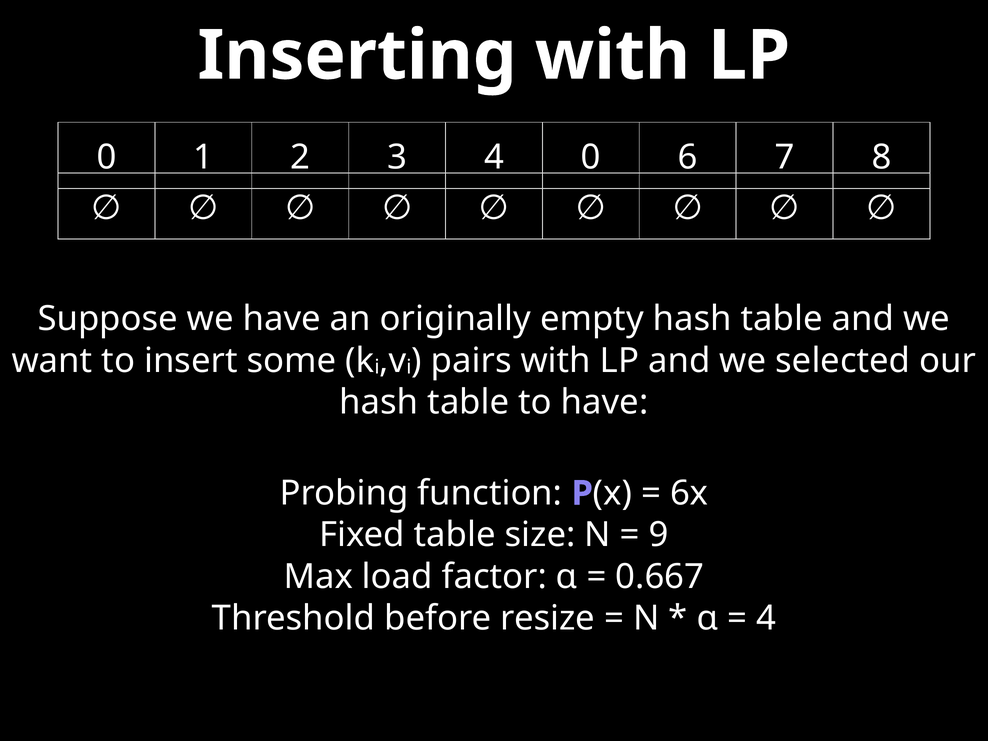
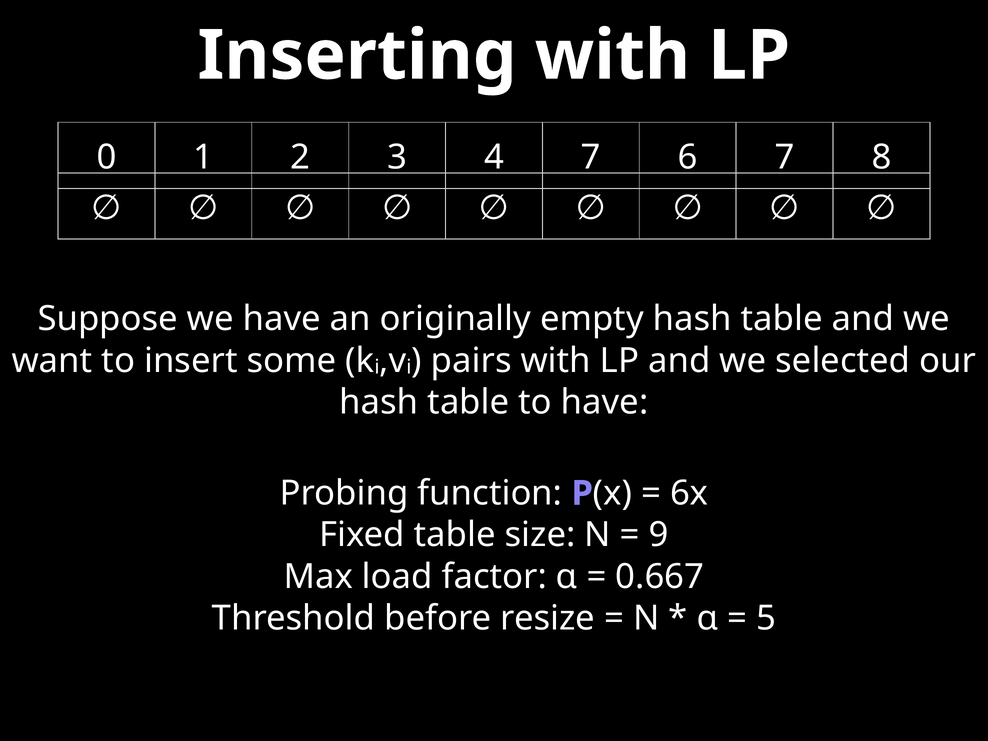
4 0: 0 -> 7
4 at (766, 618): 4 -> 5
